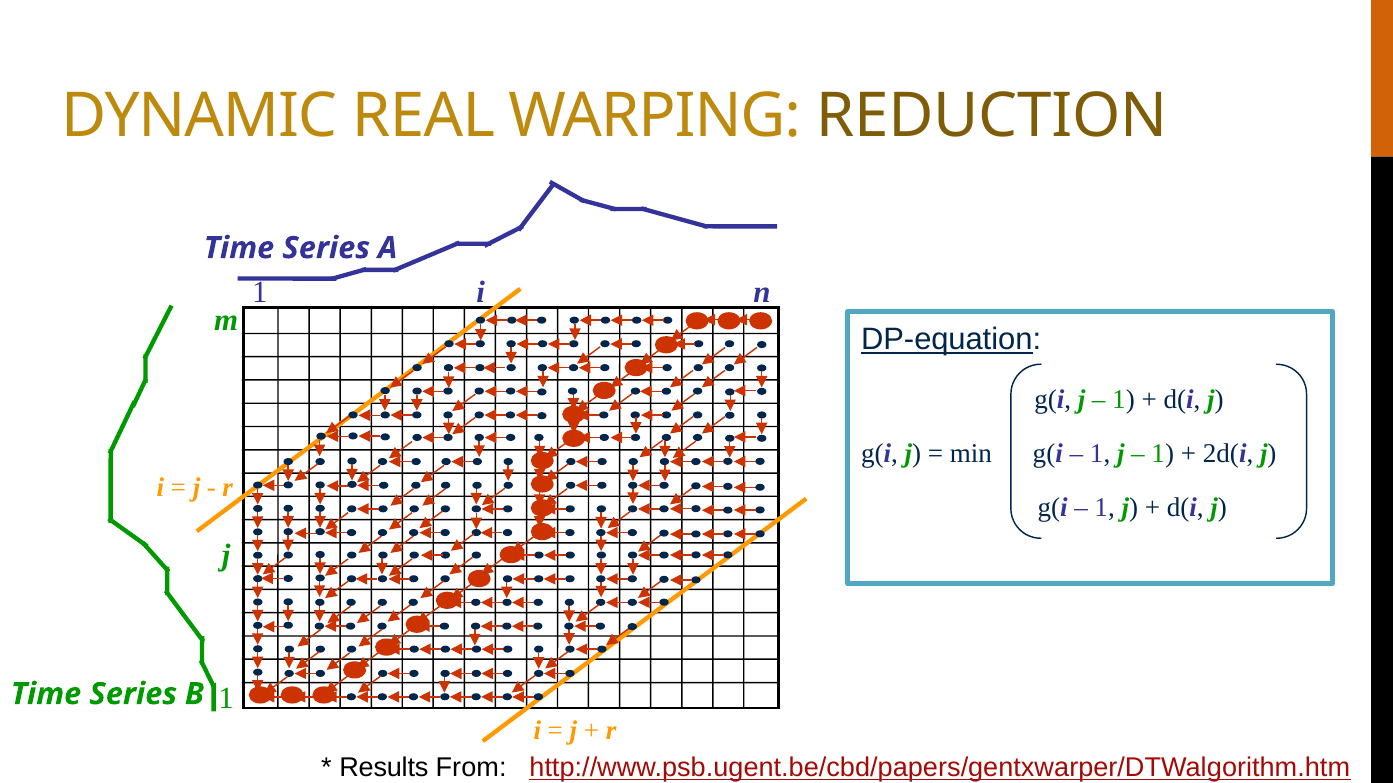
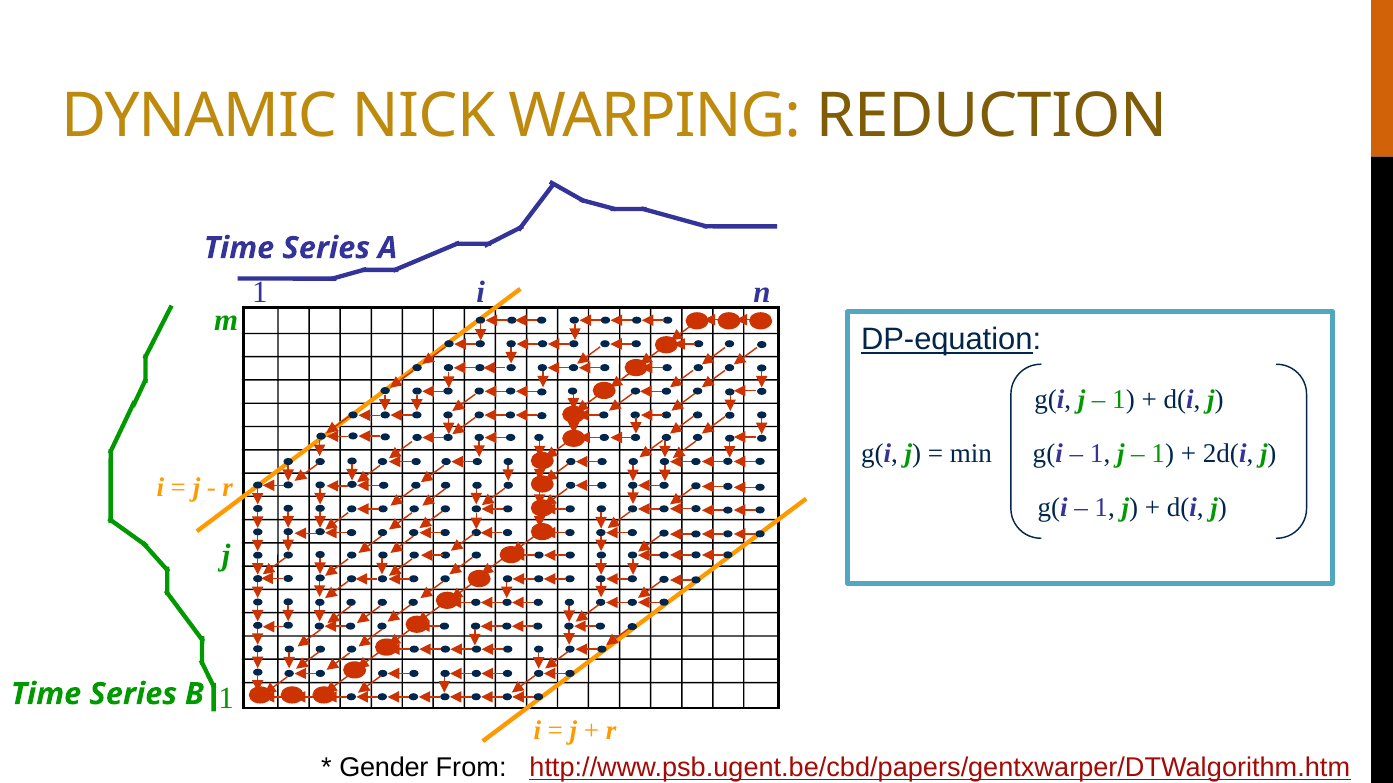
REAL: REAL -> NICK
Results: Results -> Gender
